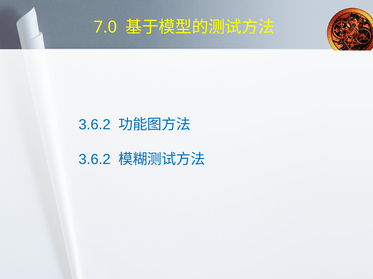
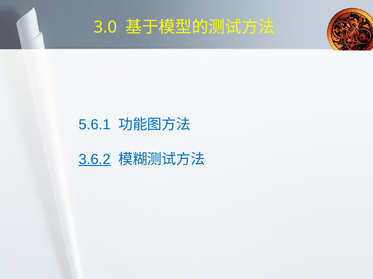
7.0: 7.0 -> 3.0
3.6.2 at (95, 125): 3.6.2 -> 5.6.1
3.6.2 at (95, 160) underline: none -> present
